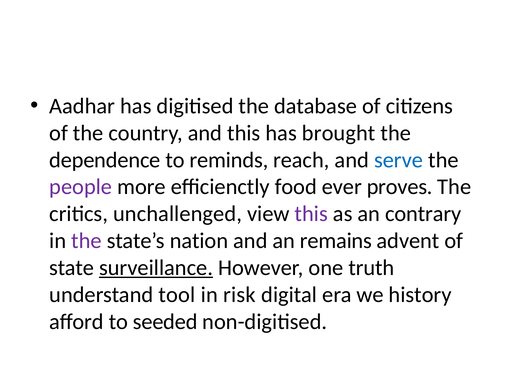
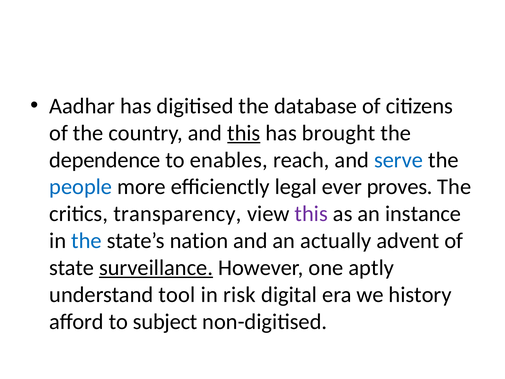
this at (244, 133) underline: none -> present
reminds: reminds -> enables
people colour: purple -> blue
food: food -> legal
unchallenged: unchallenged -> transparency
contrary: contrary -> instance
the at (86, 241) colour: purple -> blue
remains: remains -> actually
truth: truth -> aptly
seeded: seeded -> subject
